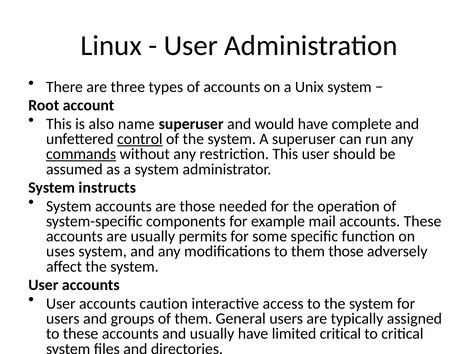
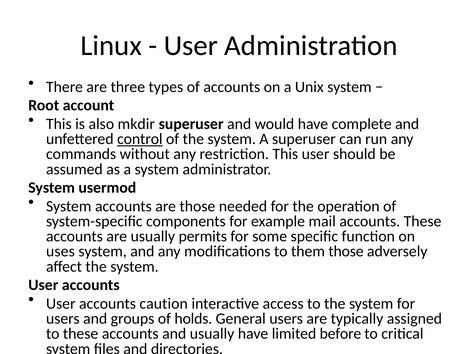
name: name -> mkdir
commands underline: present -> none
instructs: instructs -> usermod
of them: them -> holds
limited critical: critical -> before
